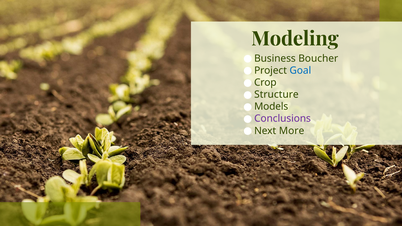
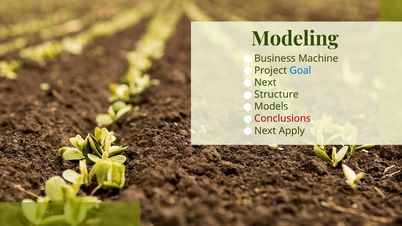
Boucher: Boucher -> Machine
Crop at (265, 83): Crop -> Next
Conclusions colour: purple -> red
More: More -> Apply
